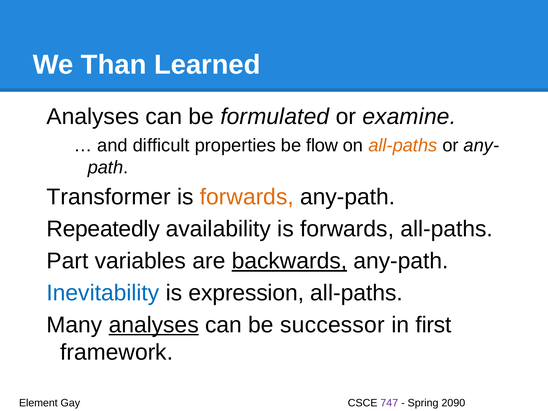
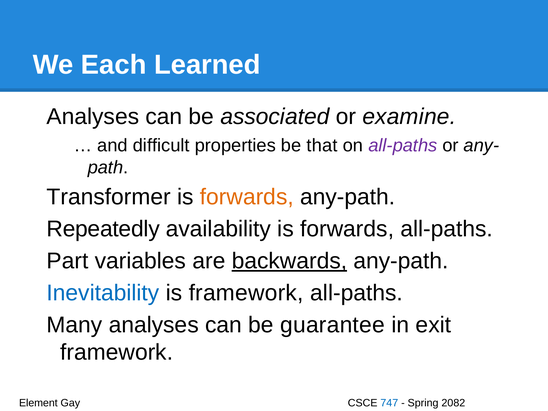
Than: Than -> Each
formulated: formulated -> associated
flow: flow -> that
all-paths at (403, 146) colour: orange -> purple
is expression: expression -> framework
analyses at (154, 325) underline: present -> none
successor: successor -> guarantee
first: first -> exit
747 colour: purple -> blue
2090: 2090 -> 2082
